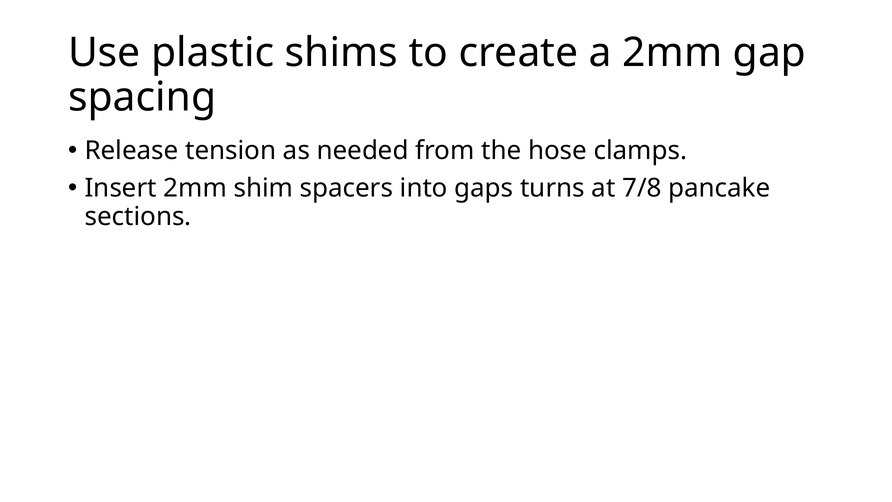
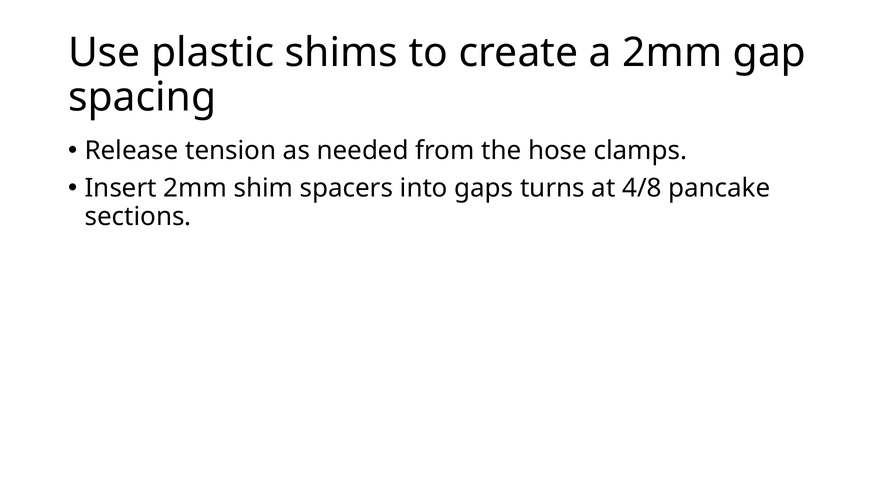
7/8: 7/8 -> 4/8
